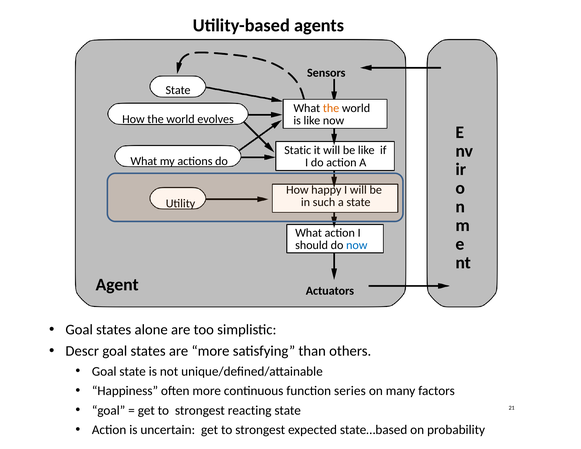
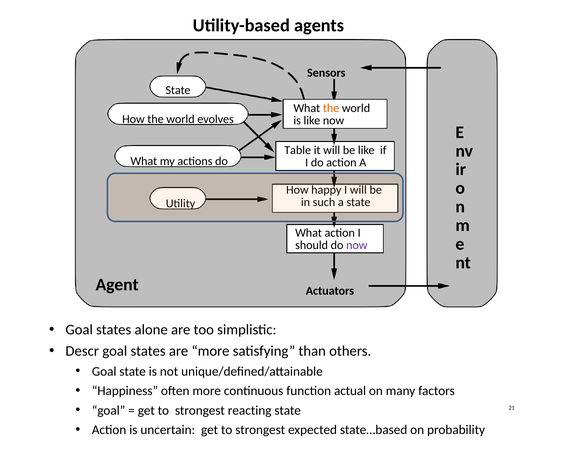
Static: Static -> Table
now at (357, 245) colour: blue -> purple
series: series -> actual
